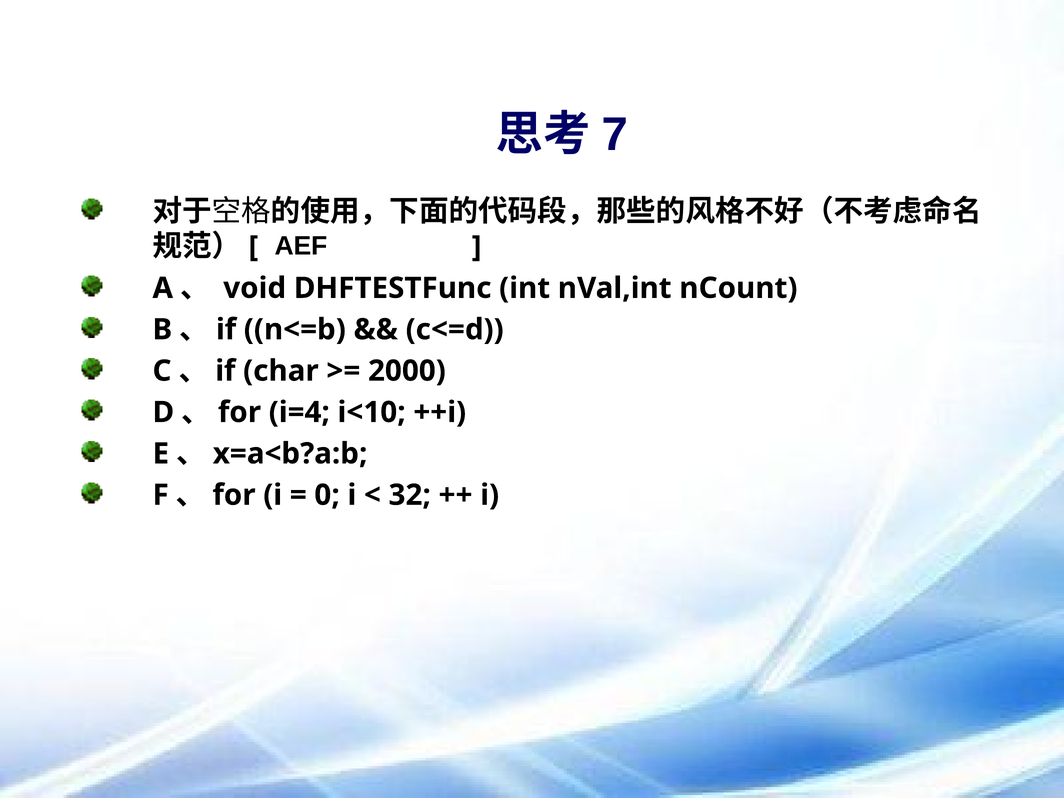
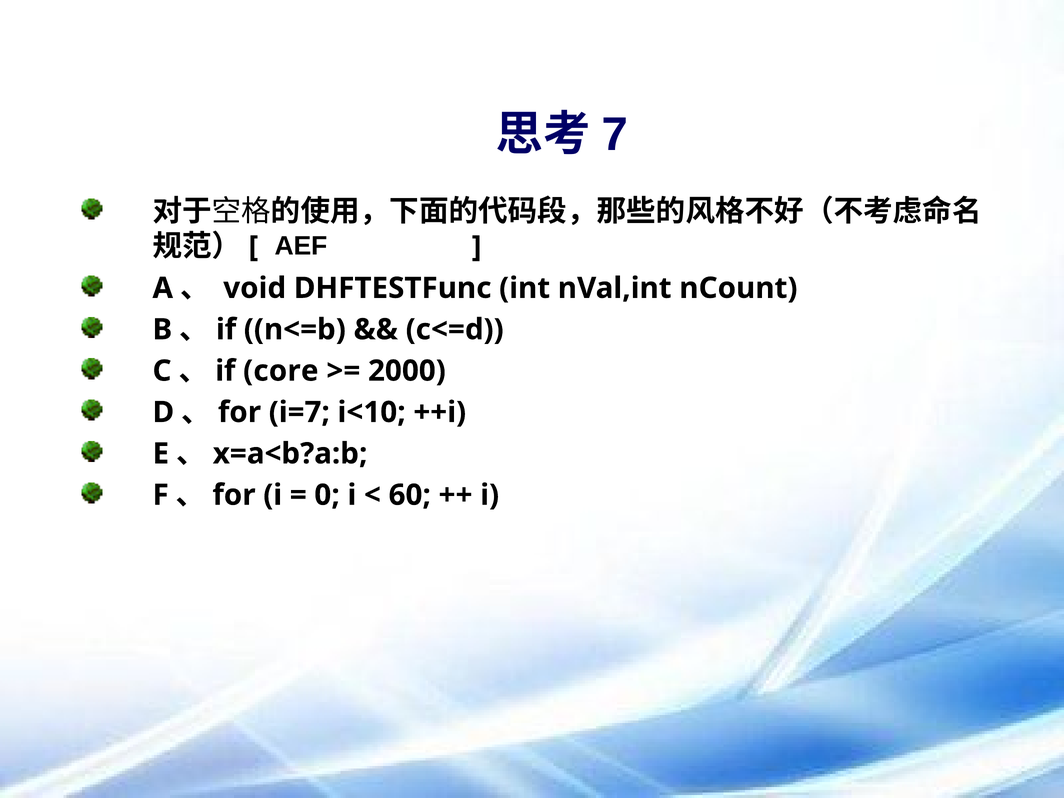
char: char -> core
i=4: i=4 -> i=7
32: 32 -> 60
